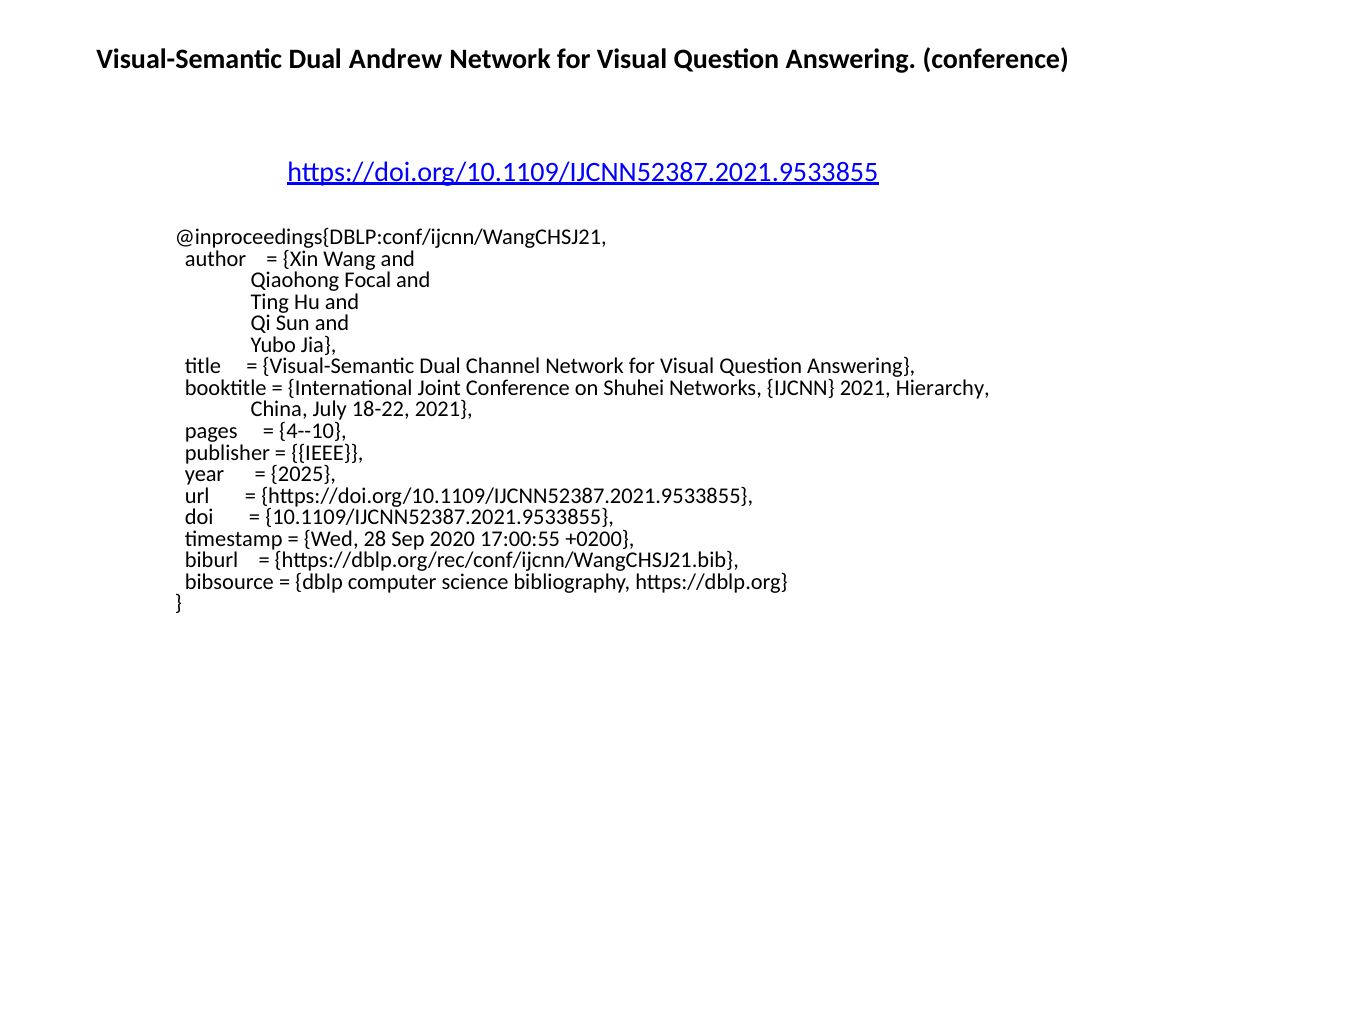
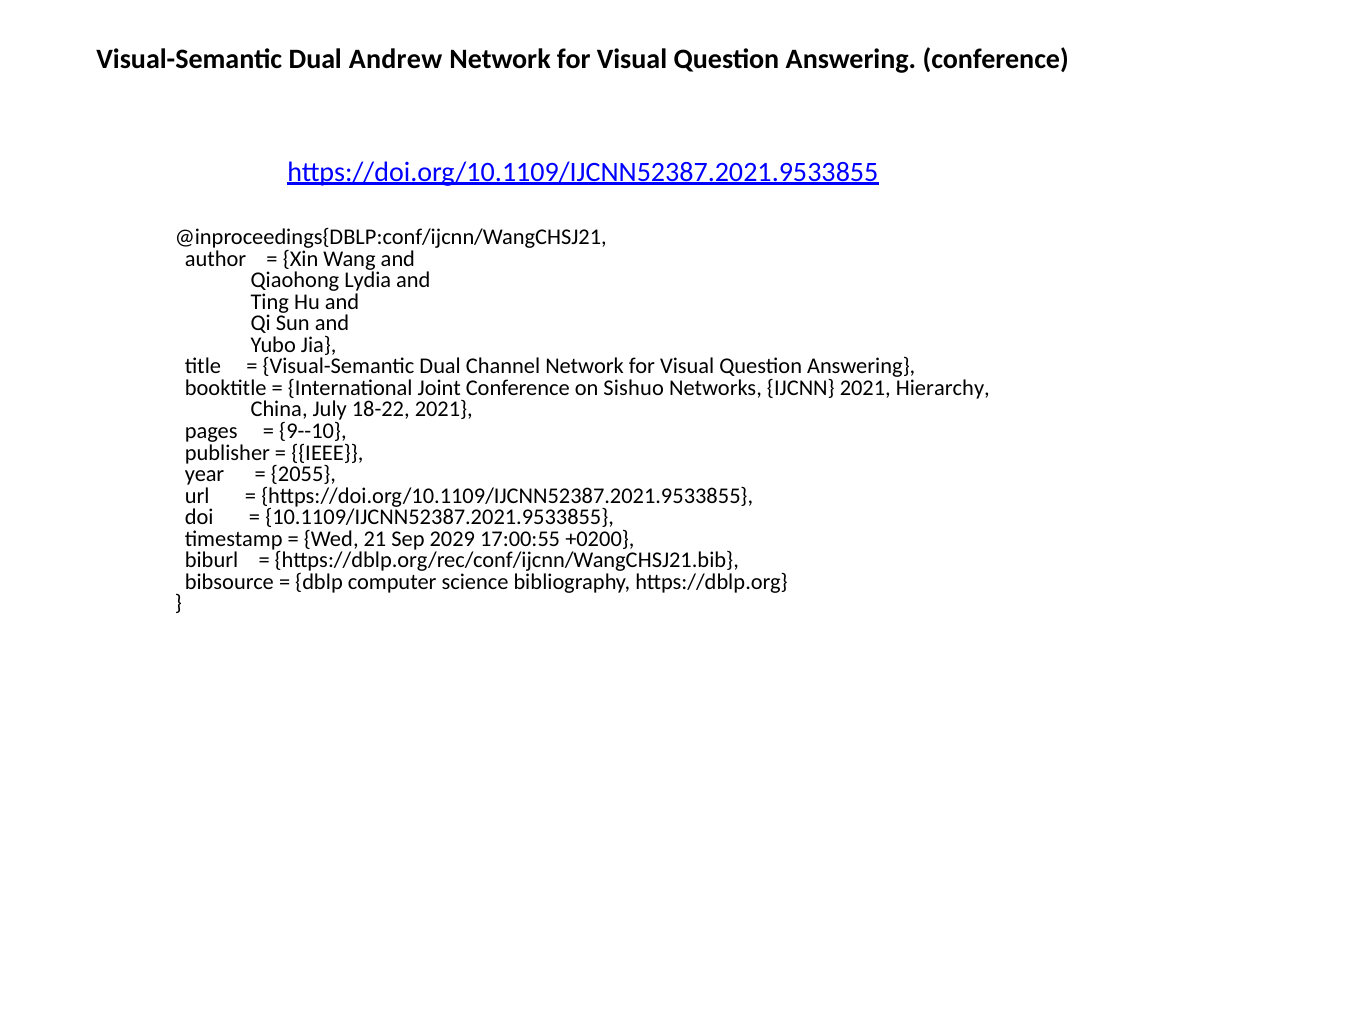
Focal: Focal -> Lydia
Shuhei: Shuhei -> Sishuo
4--10: 4--10 -> 9--10
2025: 2025 -> 2055
28: 28 -> 21
2020: 2020 -> 2029
